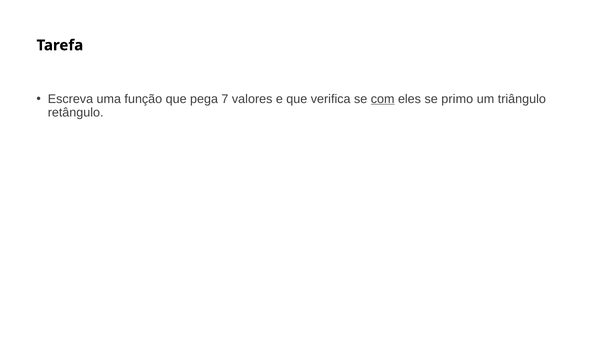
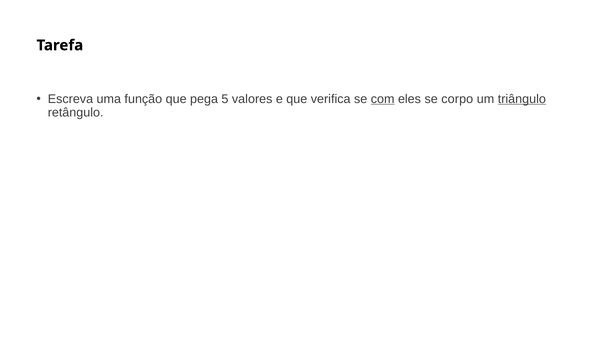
7: 7 -> 5
primo: primo -> corpo
triângulo underline: none -> present
